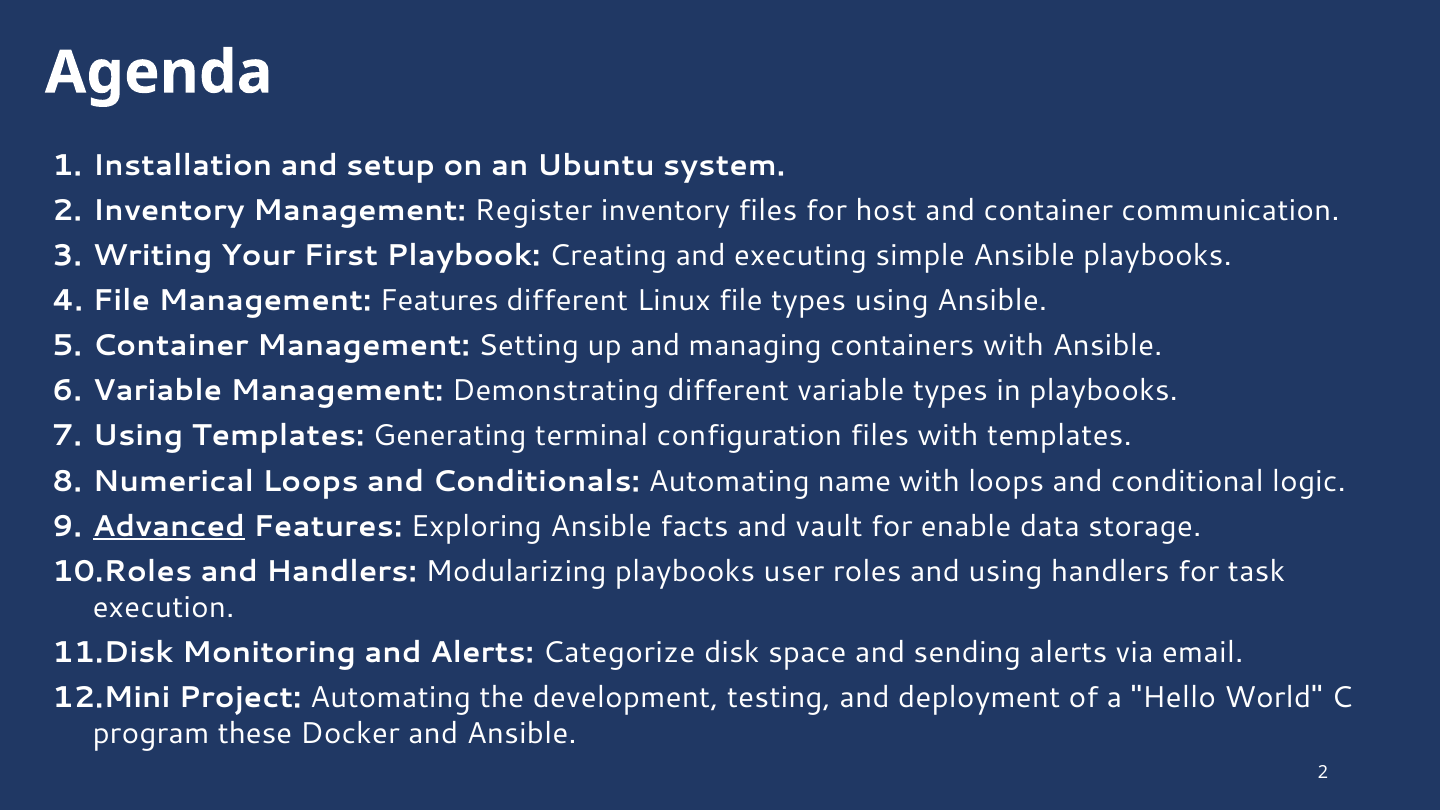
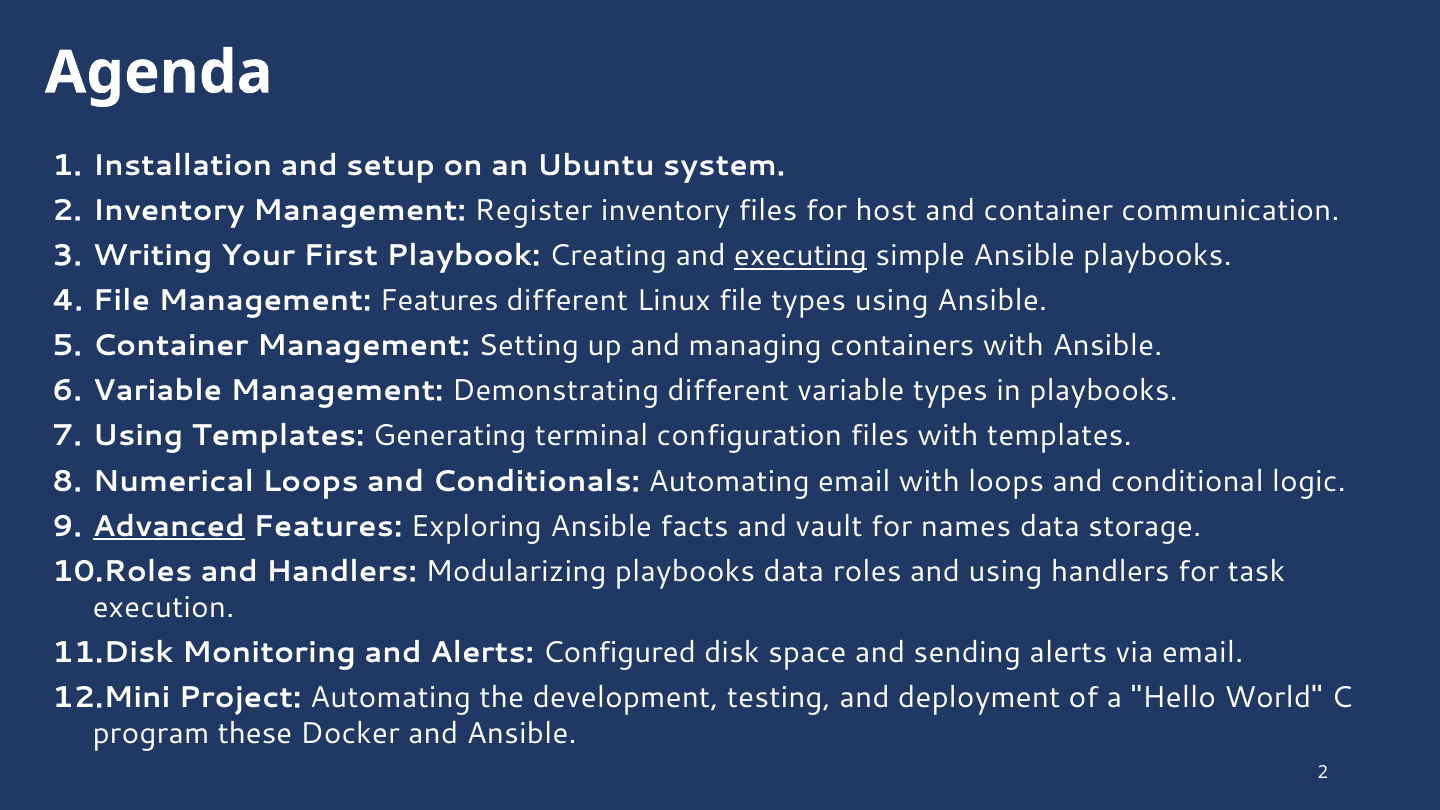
executing underline: none -> present
Automating name: name -> email
enable: enable -> names
playbooks user: user -> data
Categorize: Categorize -> Configured
